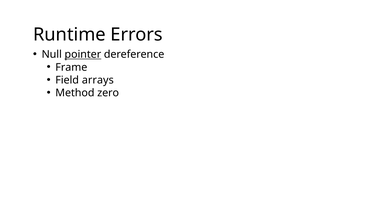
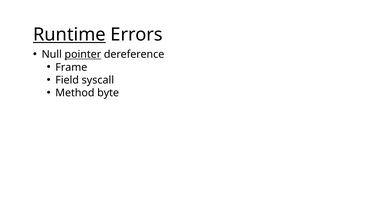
Runtime underline: none -> present
arrays: arrays -> syscall
zero: zero -> byte
